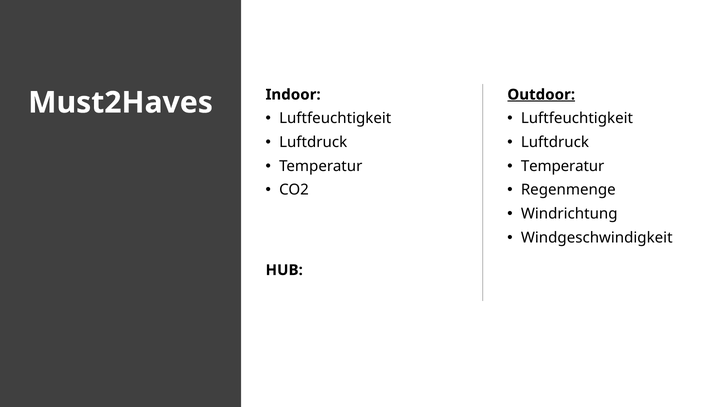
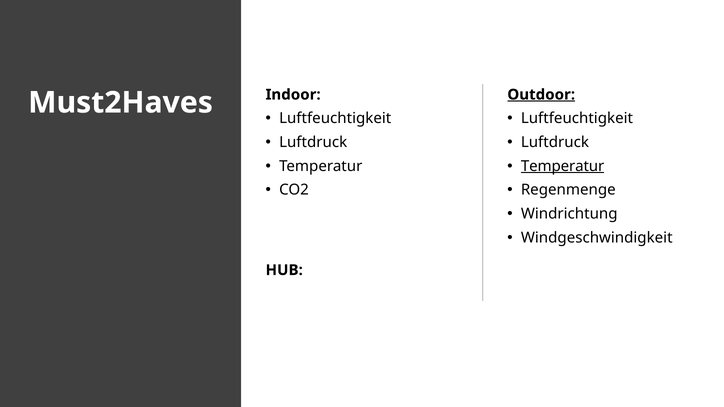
Temperatur at (563, 166) underline: none -> present
